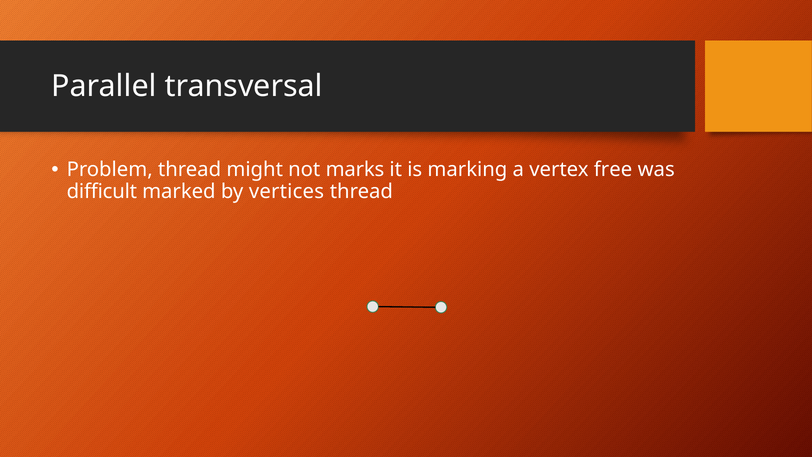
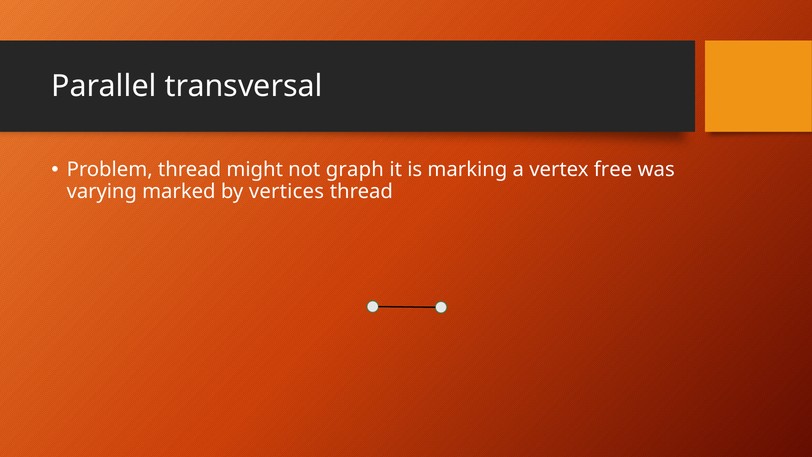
marks: marks -> graph
difficult: difficult -> varying
